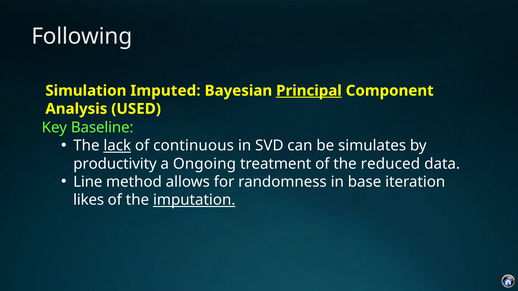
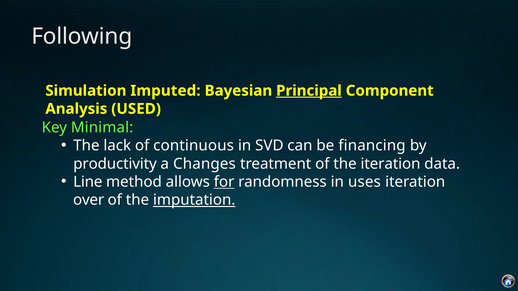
Baseline: Baseline -> Minimal
lack underline: present -> none
simulates: simulates -> financing
Ongoing: Ongoing -> Changes
the reduced: reduced -> iteration
for underline: none -> present
base: base -> uses
likes: likes -> over
